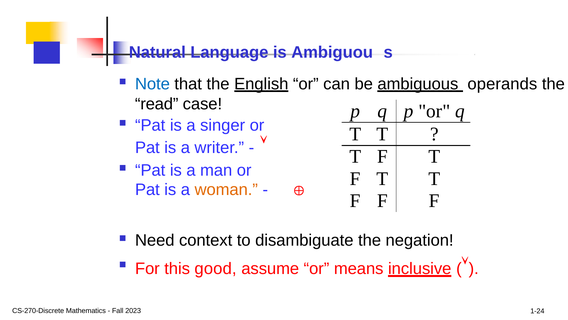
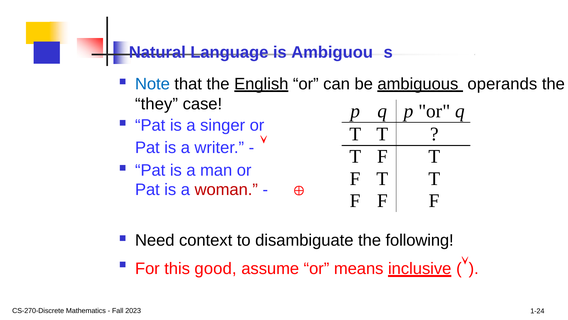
read: read -> they
woman colour: orange -> red
negation: negation -> following
